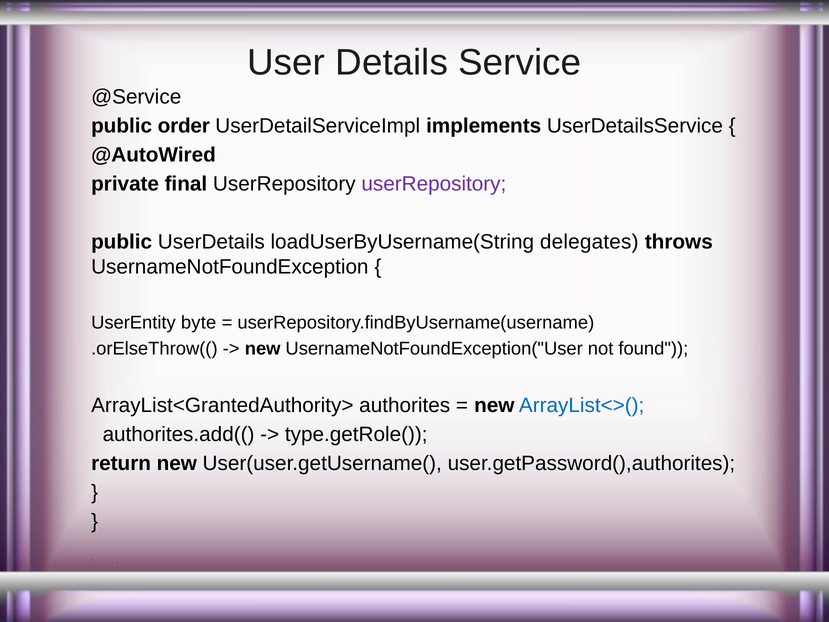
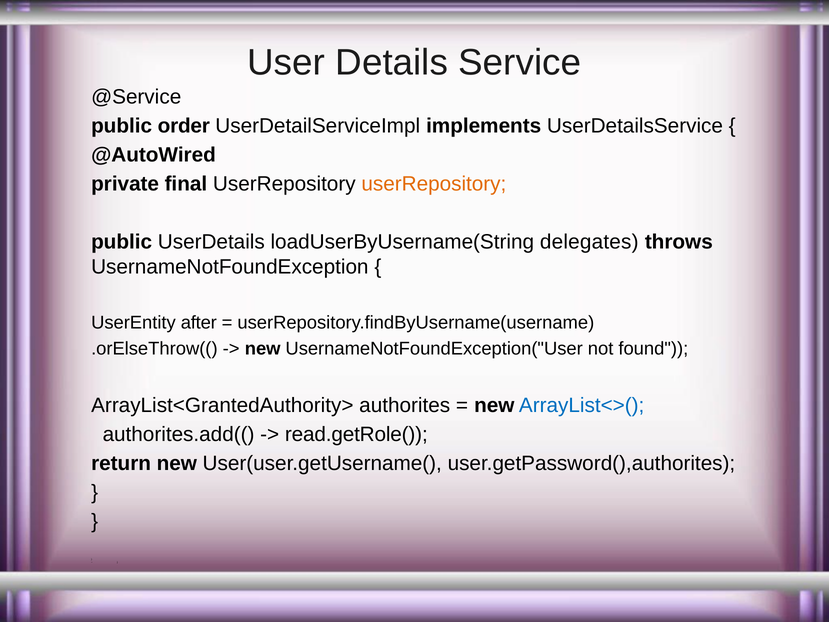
userRepository at (434, 184) colour: purple -> orange
byte: byte -> after
type.getRole(: type.getRole( -> read.getRole(
